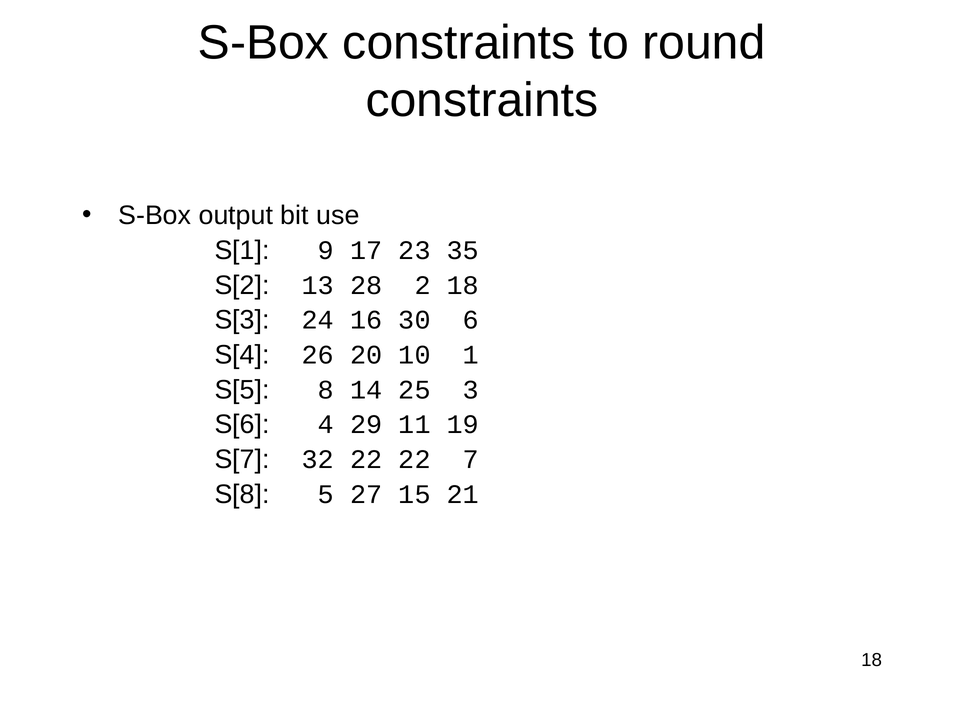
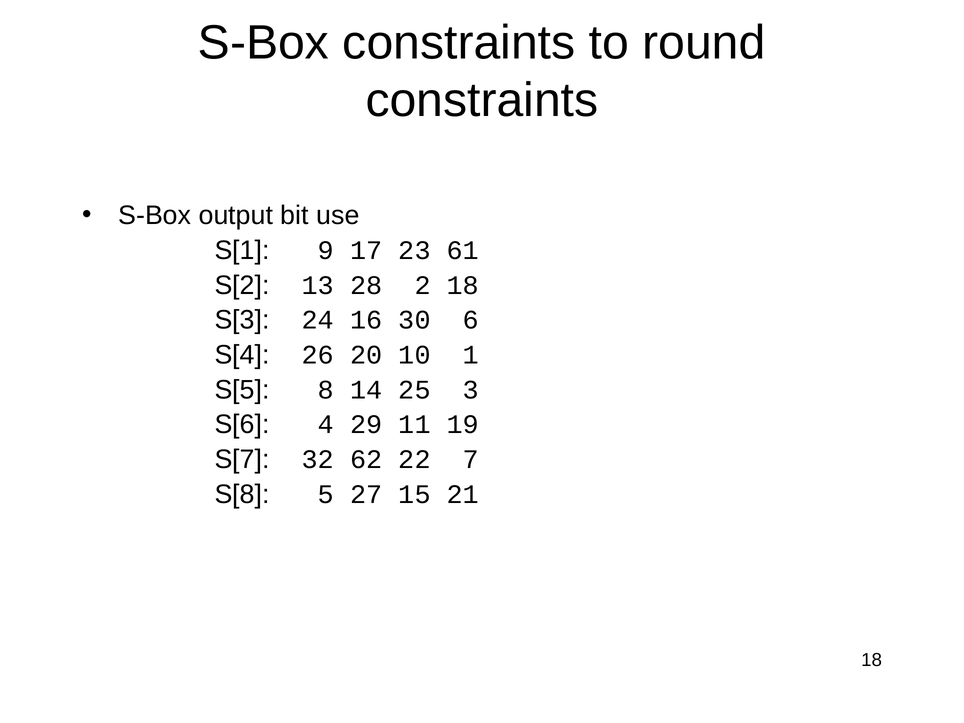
35: 35 -> 61
32 22: 22 -> 62
